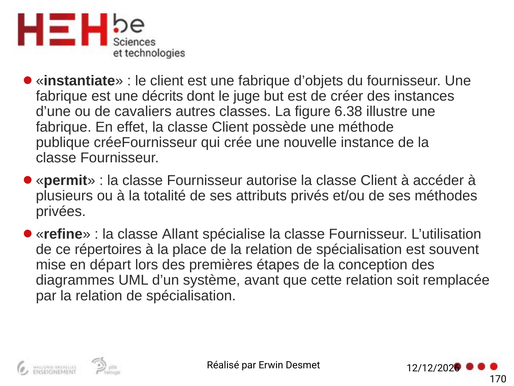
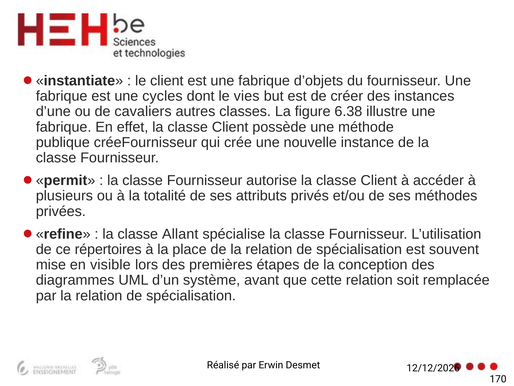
décrits: décrits -> cycles
juge: juge -> vies
départ: départ -> visible
